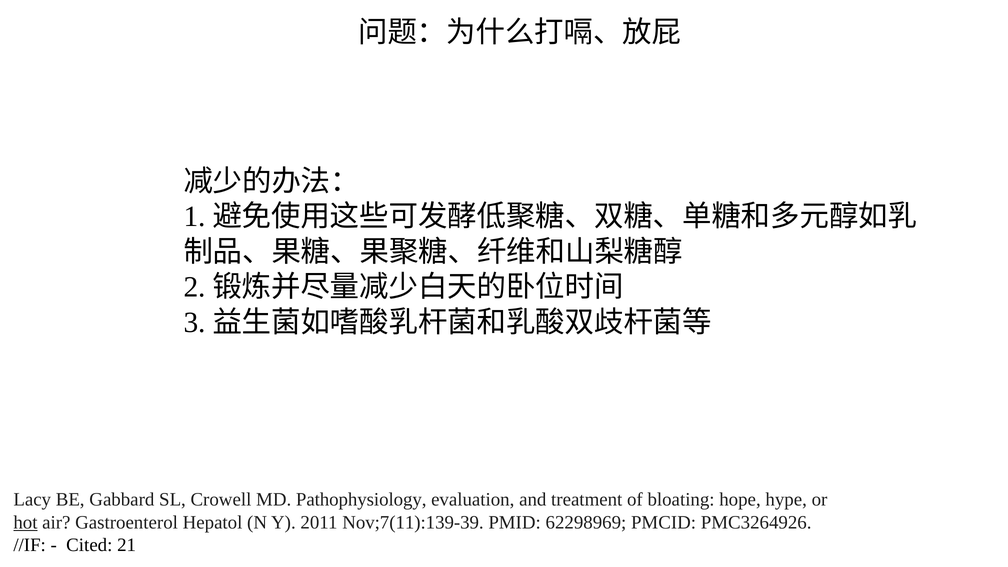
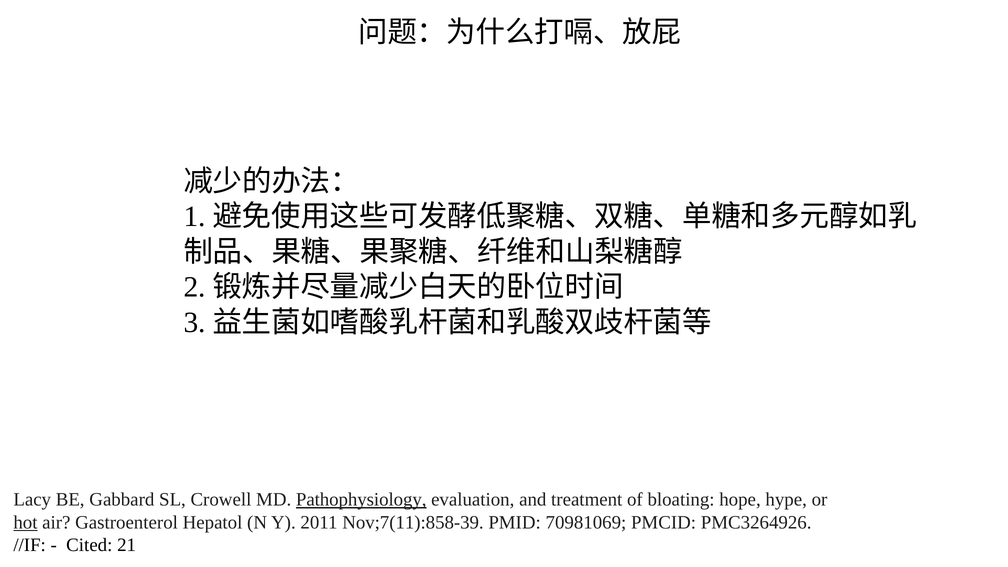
Pathophysiology underline: none -> present
Nov;7(11):139-39: Nov;7(11):139-39 -> Nov;7(11):858-39
62298969: 62298969 -> 70981069
